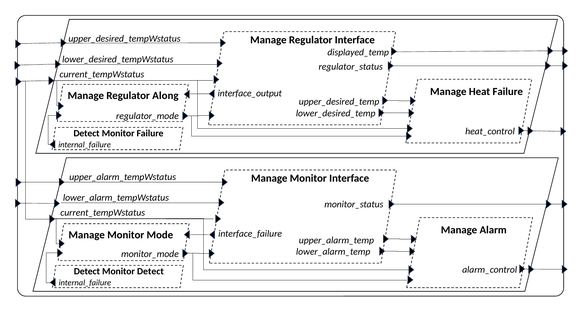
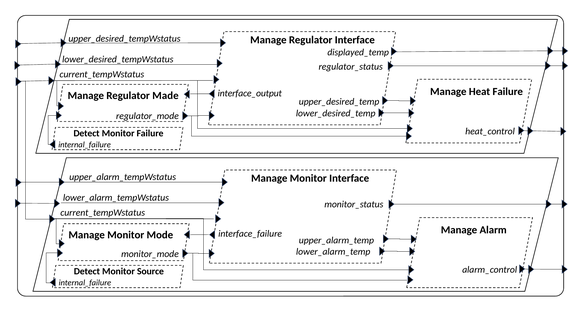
Along: Along -> Made
Monitor Detect: Detect -> Source
